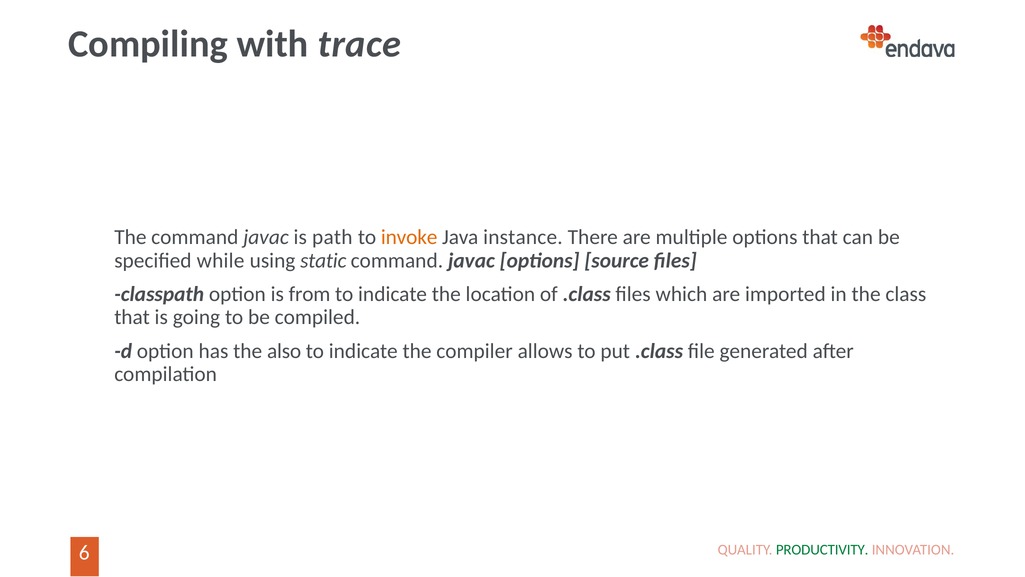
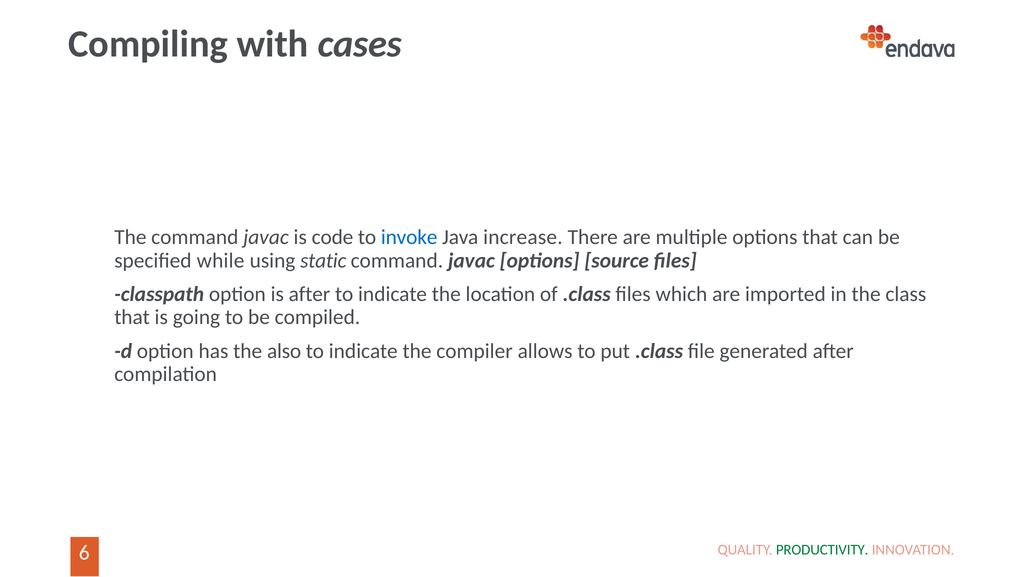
trace: trace -> cases
path: path -> code
invoke colour: orange -> blue
instance: instance -> increase
is from: from -> after
